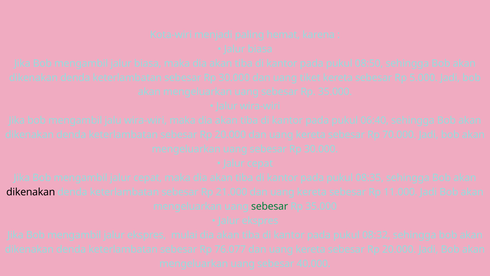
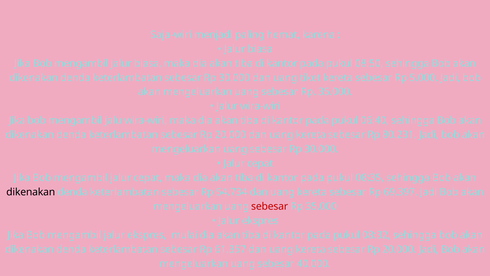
Kota-wiri: Kota-wiri -> Saja-wiri
70.000: 70.000 -> 80.231
21.000: 21.000 -> 54.734
11.000: 11.000 -> 69.397
sebesar at (270, 206) colour: green -> red
76.077: 76.077 -> 61.357
